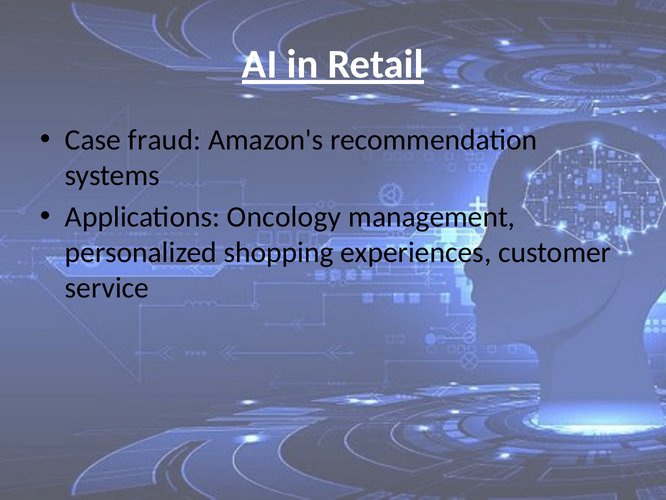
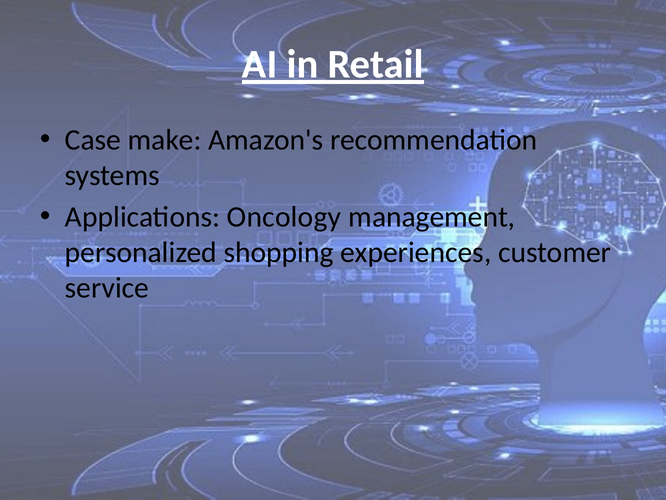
fraud: fraud -> make
